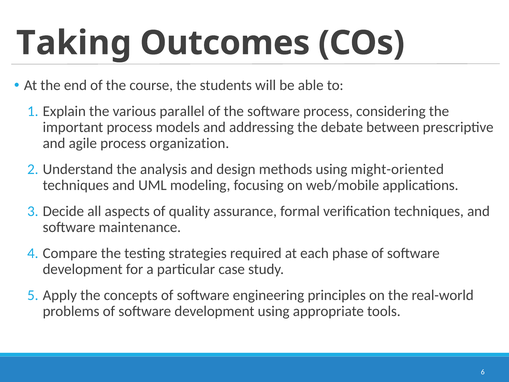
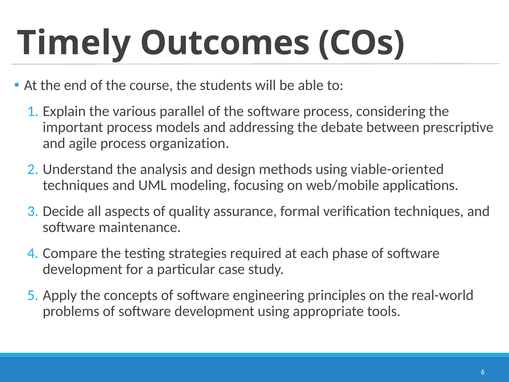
Taking: Taking -> Timely
might-oriented: might-oriented -> viable-oriented
